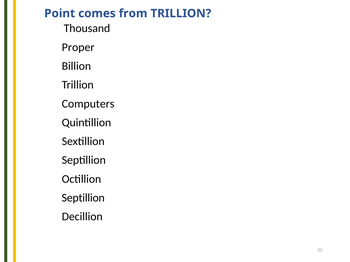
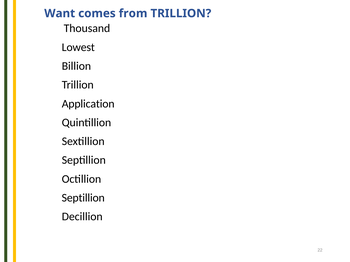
Point: Point -> Want
Proper: Proper -> Lowest
Computers: Computers -> Application
